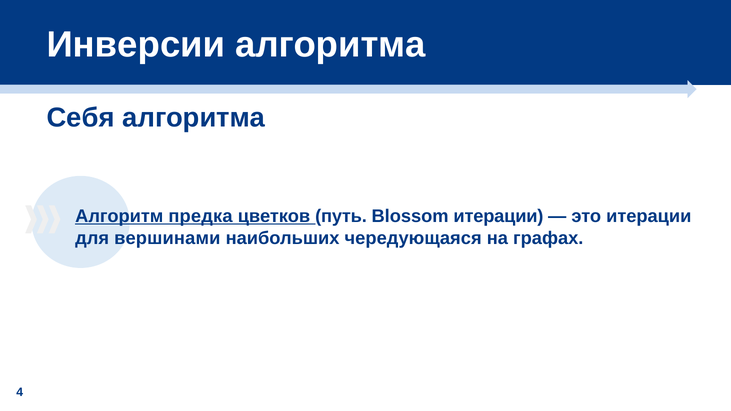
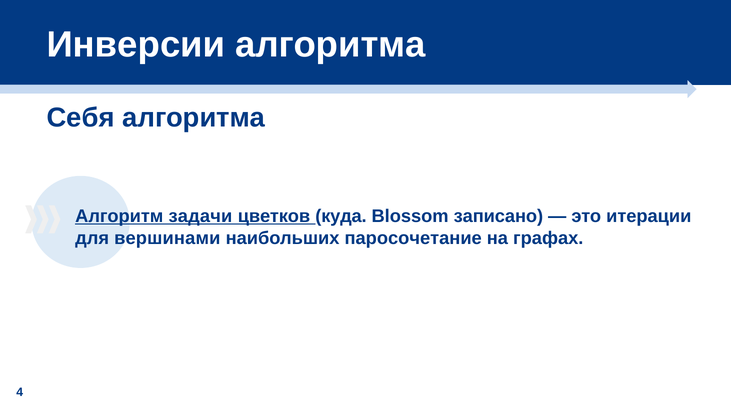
предка: предка -> задачи
путь: путь -> куда
Blossom итерации: итерации -> записано
чередующаяся: чередующаяся -> паросочетание
